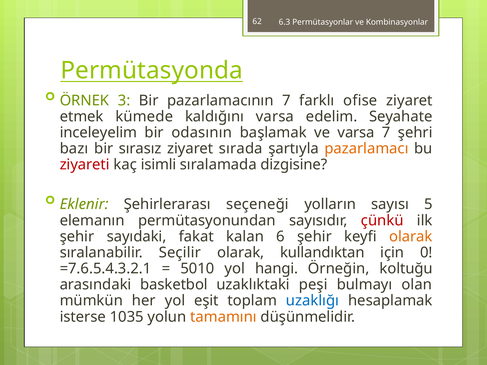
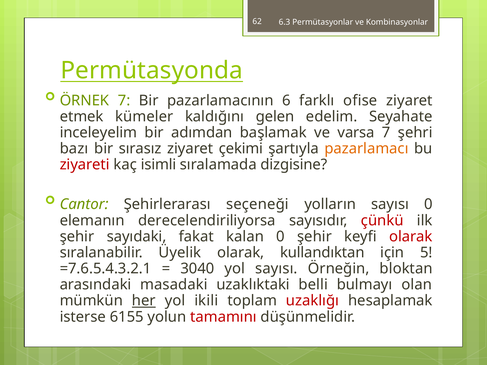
ÖRNEK 3: 3 -> 7
pazarlamacının 7: 7 -> 6
kümede: kümede -> kümeler
kaldığını varsa: varsa -> gelen
odasının: odasının -> adımdan
sırada: sırada -> çekimi
Eklenir: Eklenir -> Cantor
sayısı 5: 5 -> 0
permütasyonundan: permütasyonundan -> derecelendiriliyorsa
kalan 6: 6 -> 0
olarak at (411, 237) colour: orange -> red
Seçilir: Seçilir -> Üyelik
0: 0 -> 5
5010: 5010 -> 3040
yol hangi: hangi -> sayısı
koltuğu: koltuğu -> bloktan
basketbol: basketbol -> masadaki
peşi: peşi -> belli
her underline: none -> present
eşit: eşit -> ikili
uzaklığı colour: blue -> red
1035: 1035 -> 6155
tamamını colour: orange -> red
